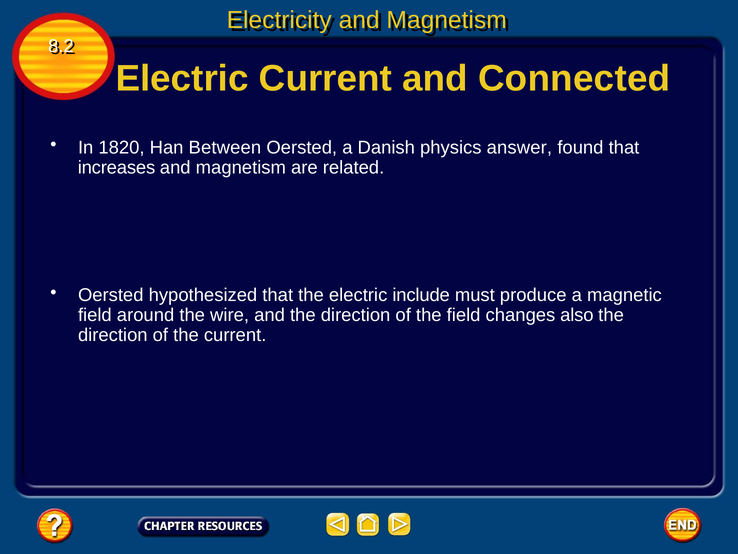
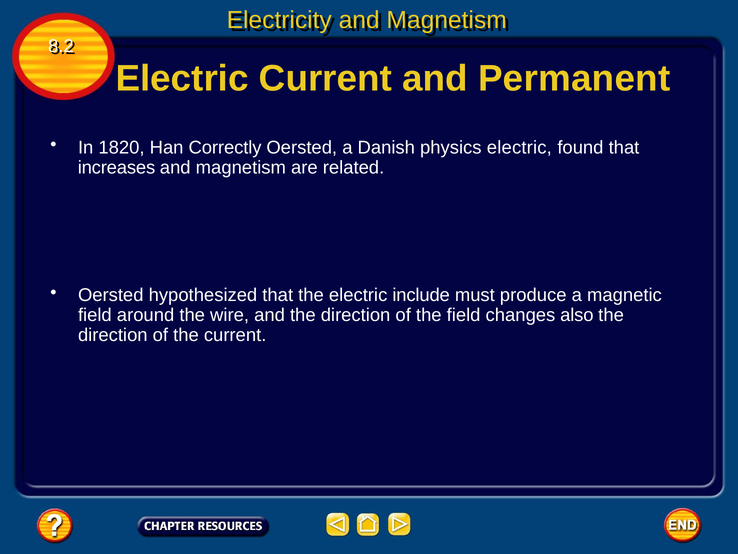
Connected: Connected -> Permanent
Between: Between -> Correctly
physics answer: answer -> electric
